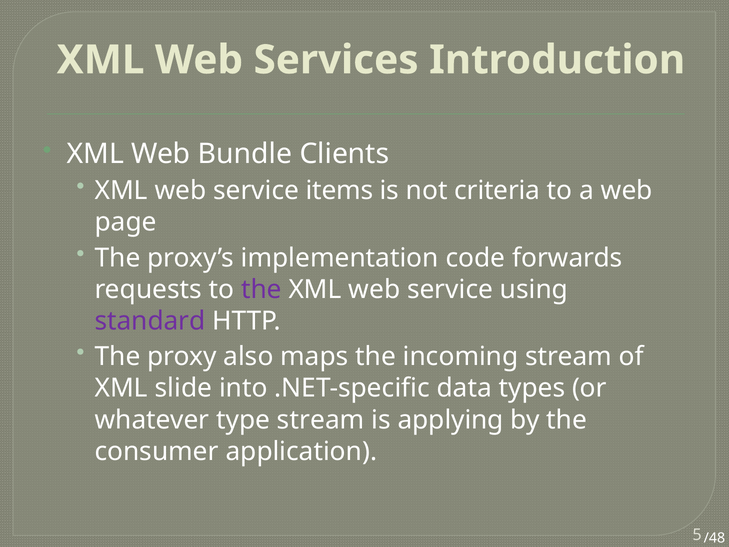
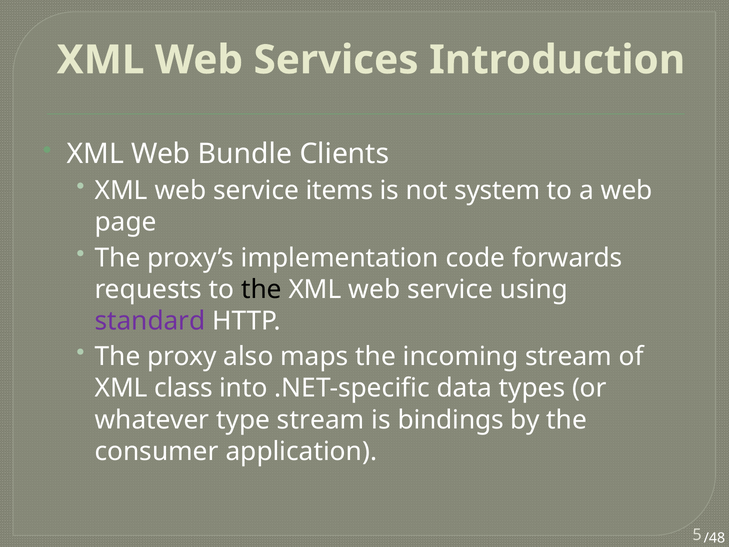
criteria: criteria -> system
the at (261, 289) colour: purple -> black
slide: slide -> class
applying: applying -> bindings
